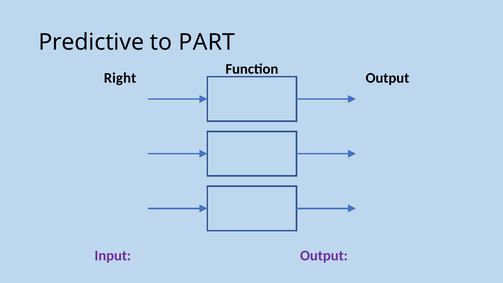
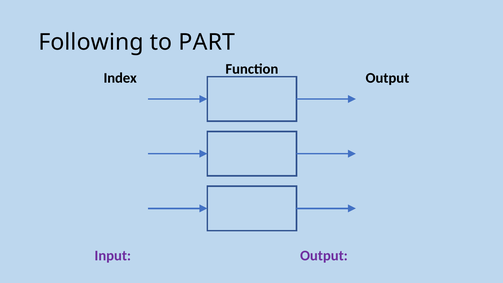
Predictive: Predictive -> Following
Right: Right -> Index
